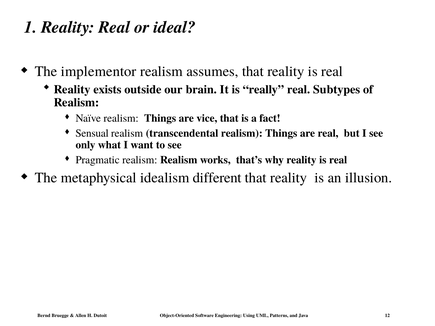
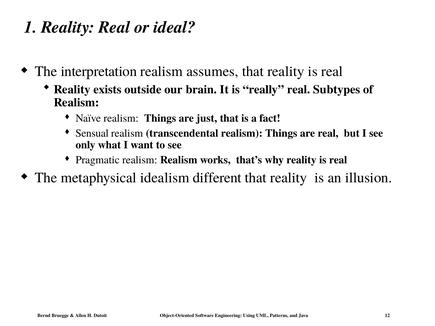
implementor: implementor -> interpretation
vice: vice -> just
